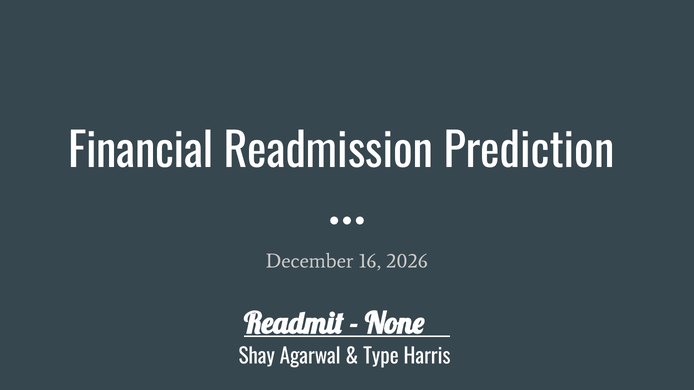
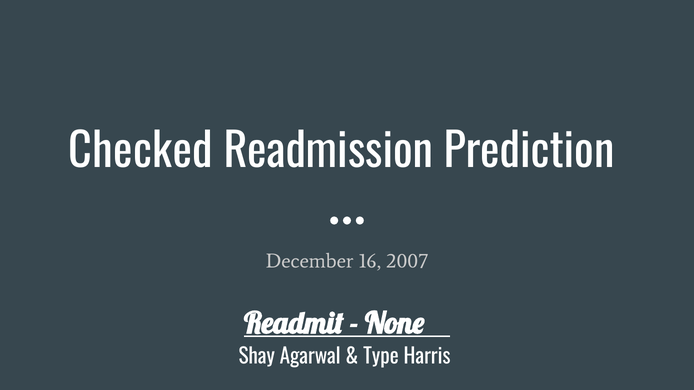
Financial: Financial -> Checked
2026: 2026 -> 2007
